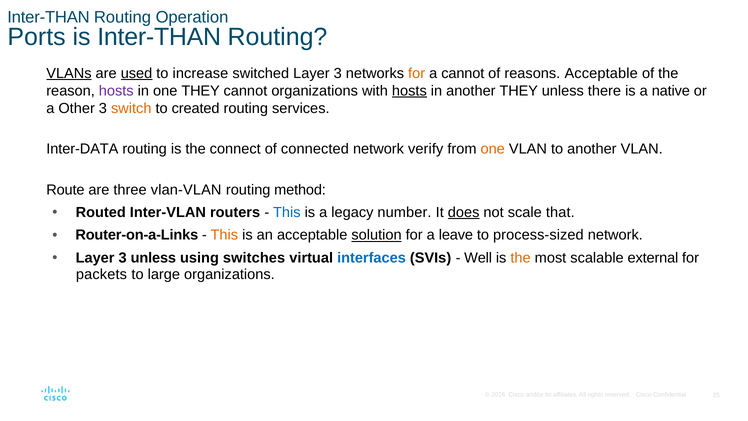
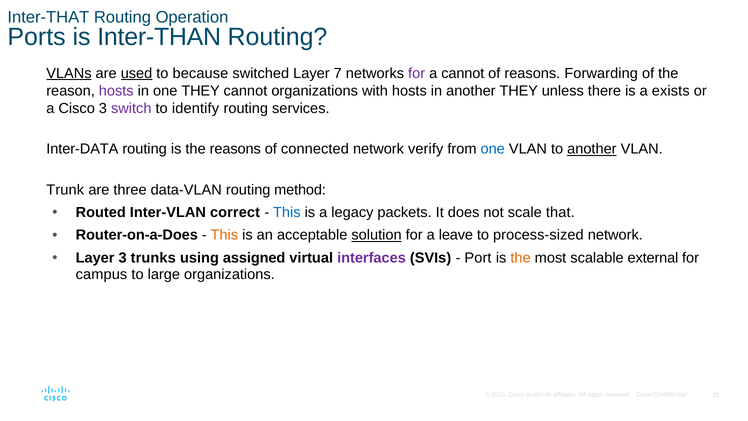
Inter-THAN at (48, 17): Inter-THAN -> Inter-THAT
increase: increase -> because
switched Layer 3: 3 -> 7
for at (417, 73) colour: orange -> purple
reasons Acceptable: Acceptable -> Forwarding
hosts at (409, 91) underline: present -> none
native: native -> exists
a Other: Other -> Cisco
switch colour: orange -> purple
created: created -> identify
the connect: connect -> reasons
one at (493, 149) colour: orange -> blue
another at (592, 149) underline: none -> present
Route: Route -> Trunk
vlan-VLAN: vlan-VLAN -> data-VLAN
routers: routers -> correct
number: number -> packets
does underline: present -> none
Router-on-a-Links: Router-on-a-Links -> Router-on-a-Does
3 unless: unless -> trunks
switches: switches -> assigned
interfaces colour: blue -> purple
Well: Well -> Port
packets: packets -> campus
